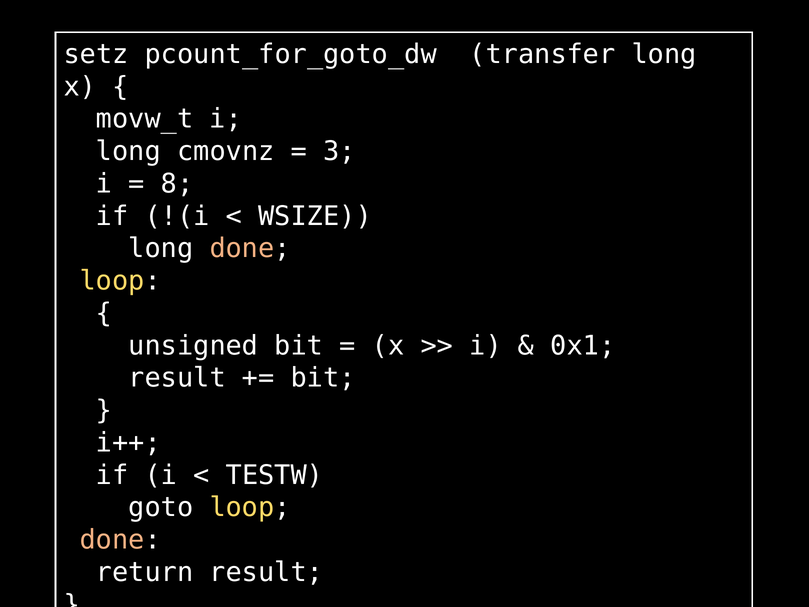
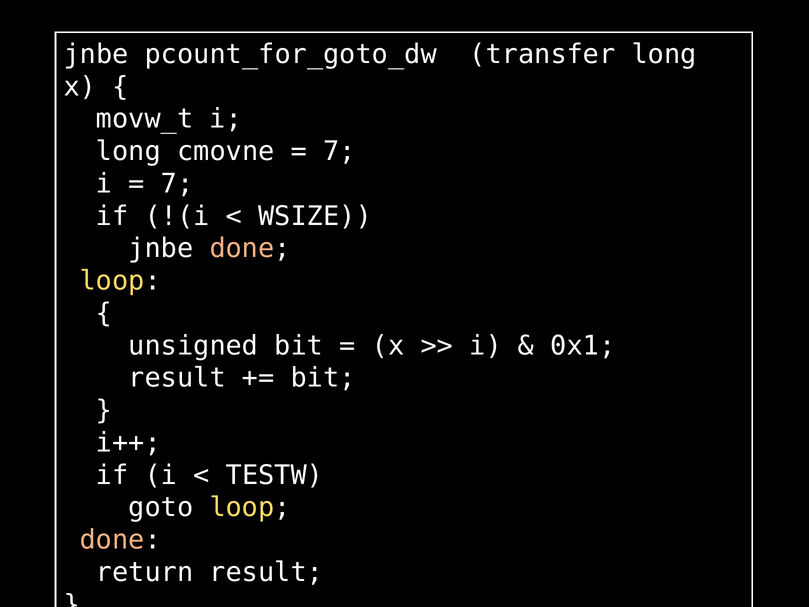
setz at (96, 54): setz -> jnbe
cmovnz: cmovnz -> cmovne
3 at (339, 151): 3 -> 7
8 at (177, 184): 8 -> 7
long at (161, 248): long -> jnbe
